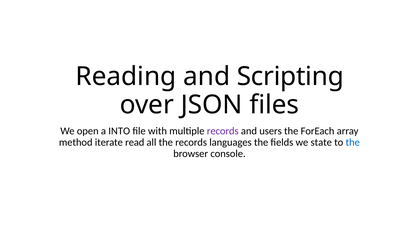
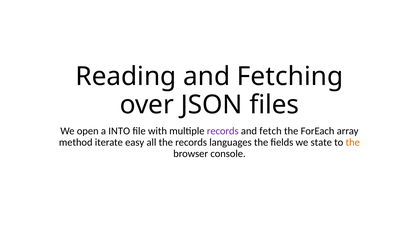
Scripting: Scripting -> Fetching
users: users -> fetch
read: read -> easy
the at (353, 142) colour: blue -> orange
